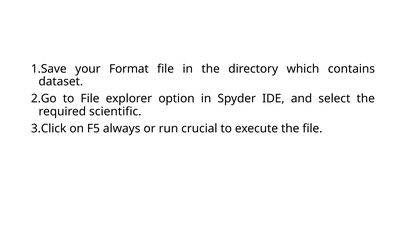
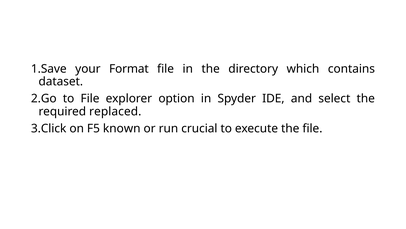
scientific: scientific -> replaced
always: always -> known
